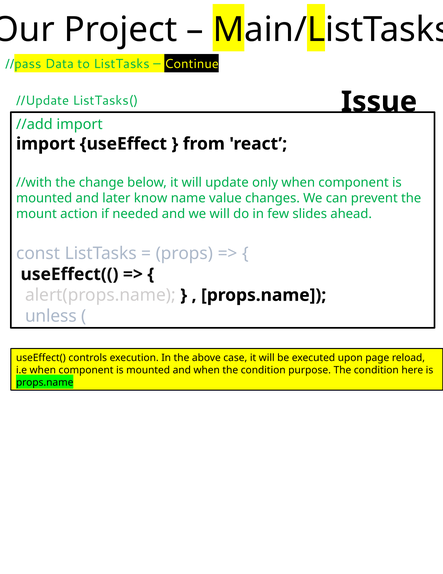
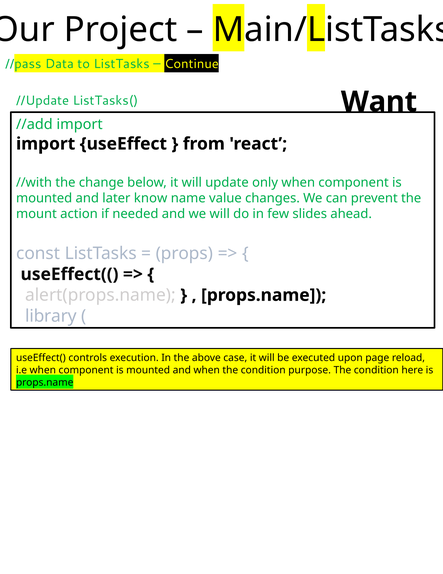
Issue: Issue -> Want
unless: unless -> library
